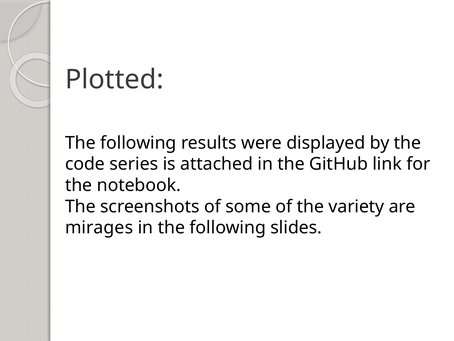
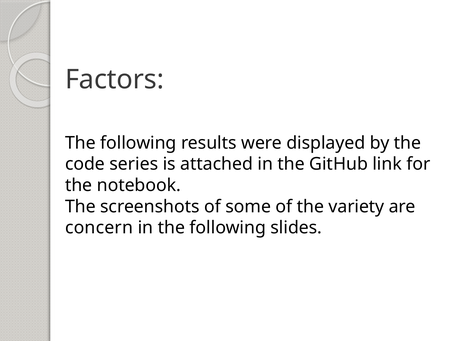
Plotted: Plotted -> Factors
mirages: mirages -> concern
